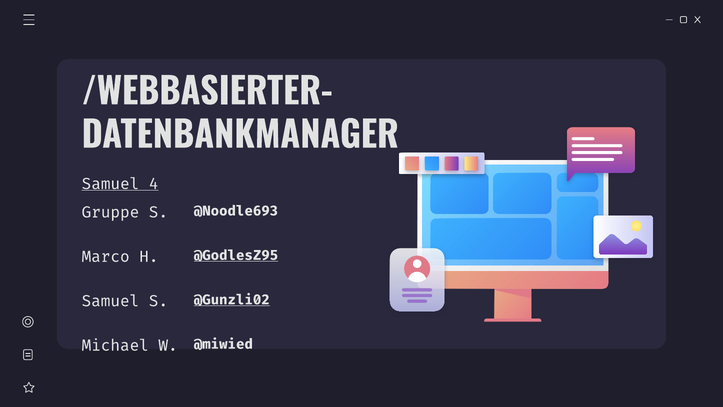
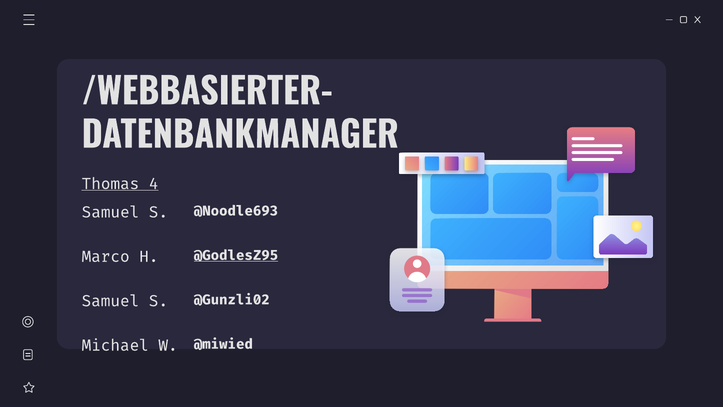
Samuel at (110, 184): Samuel -> Thomas
Gruppe at (110, 212): Gruppe -> Samuel
@Gunzli02 underline: present -> none
